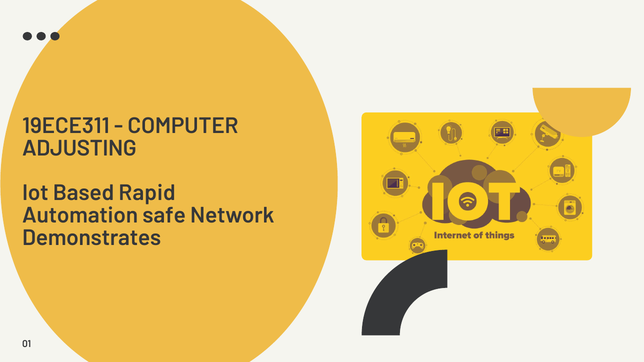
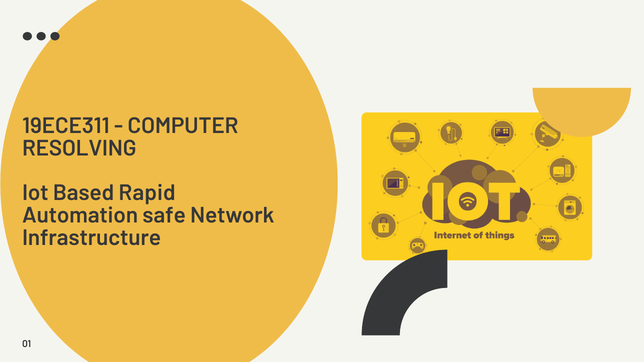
ADJUSTING: ADJUSTING -> RESOLVING
Demonstrates: Demonstrates -> Infrastructure
